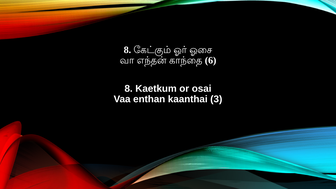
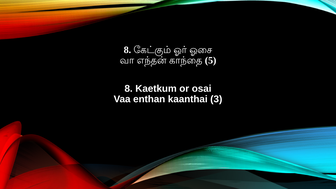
6: 6 -> 5
